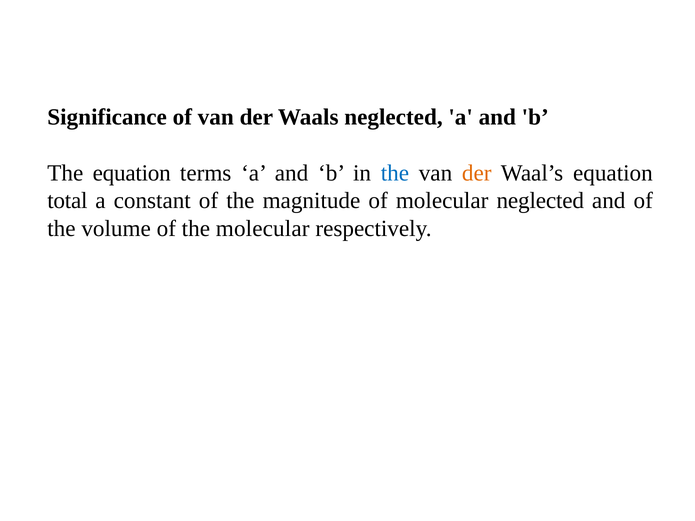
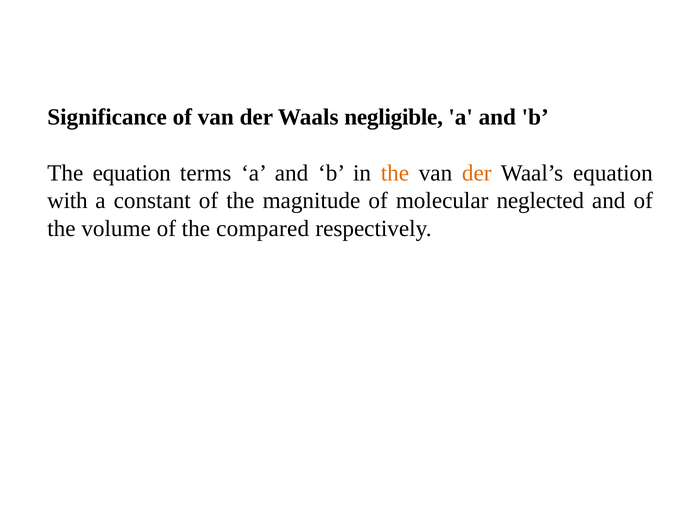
Waals neglected: neglected -> negligible
the at (395, 173) colour: blue -> orange
total: total -> with
the molecular: molecular -> compared
